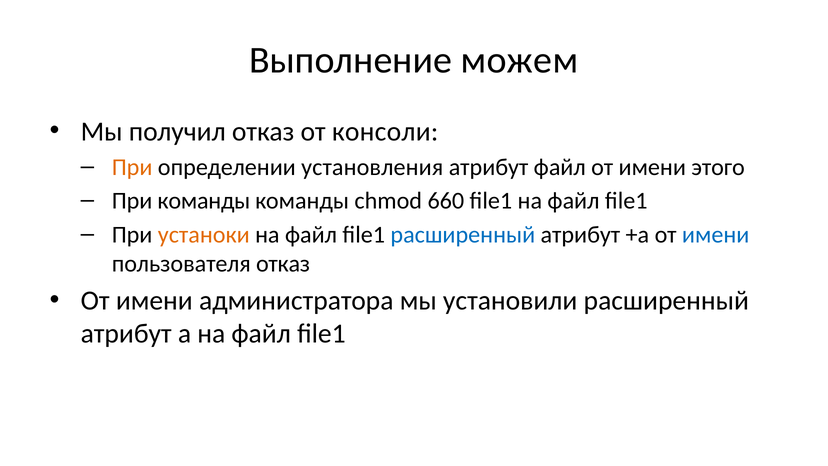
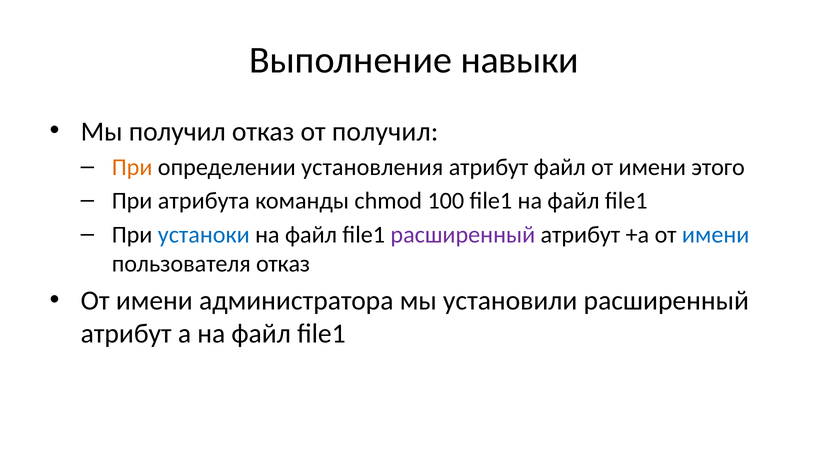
можем: можем -> навыки
от консоли: консоли -> получил
При команды: команды -> атрибута
660: 660 -> 100
устаноки colour: orange -> blue
расширенный at (463, 235) colour: blue -> purple
